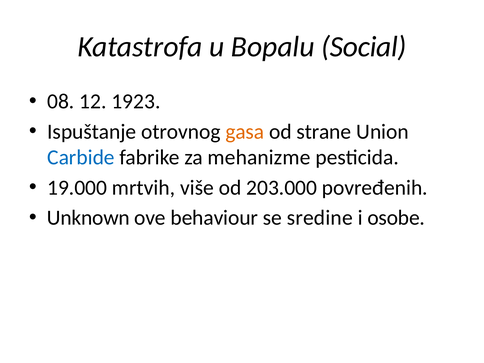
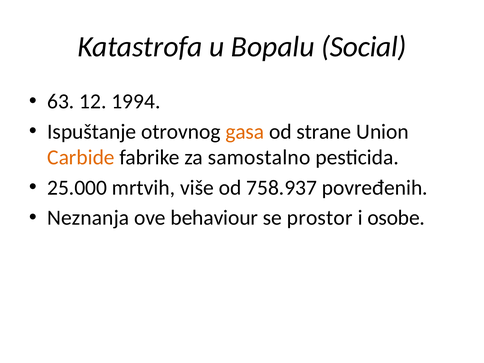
08: 08 -> 63
1923: 1923 -> 1994
Carbide colour: blue -> orange
mehanizme: mehanizme -> samostalno
19.000: 19.000 -> 25.000
203.000: 203.000 -> 758.937
Unknown: Unknown -> Neznanja
sredine: sredine -> prostor
